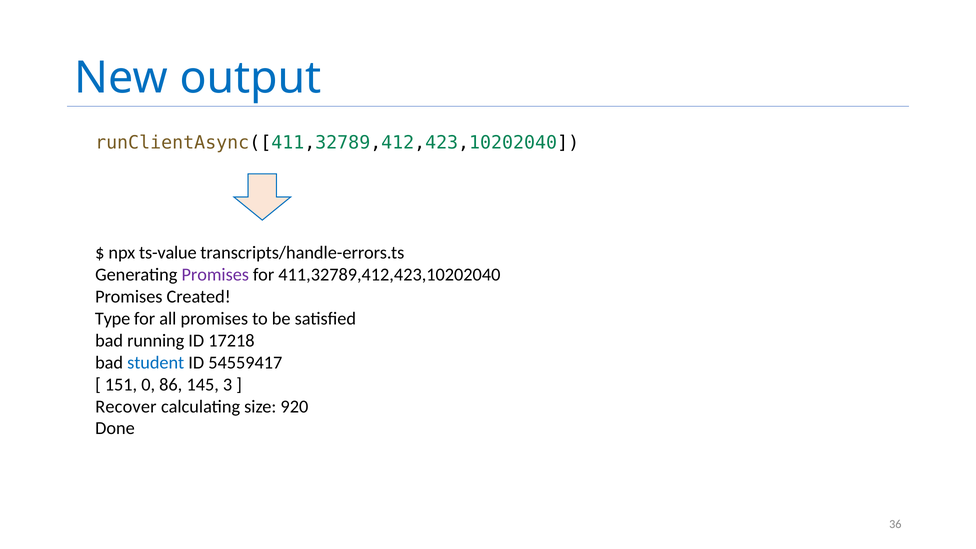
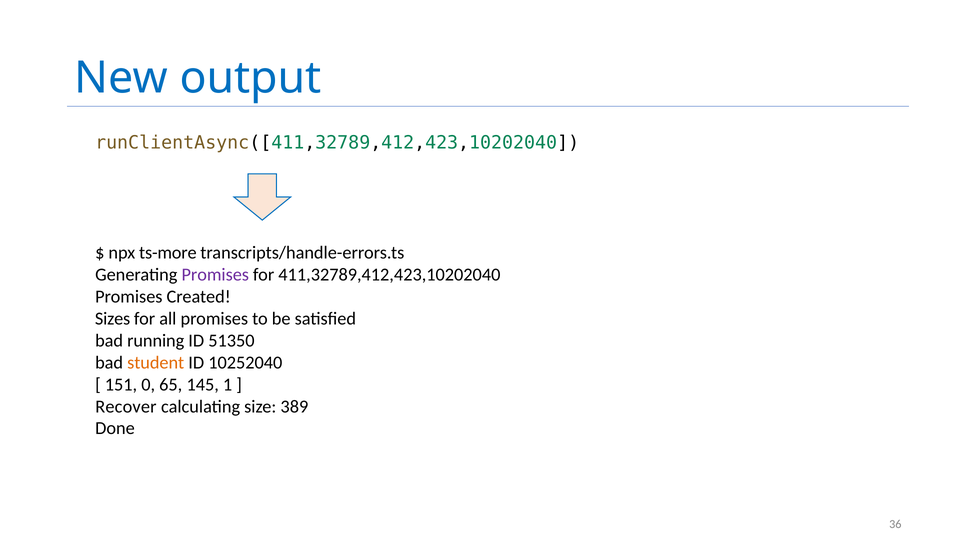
ts-value: ts-value -> ts-more
Type: Type -> Sizes
17218: 17218 -> 51350
student colour: blue -> orange
54559417: 54559417 -> 10252040
86: 86 -> 65
3: 3 -> 1
920: 920 -> 389
